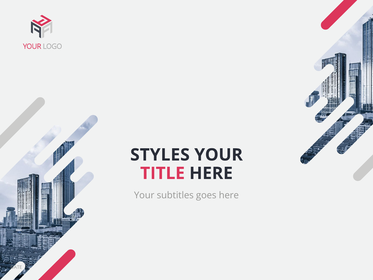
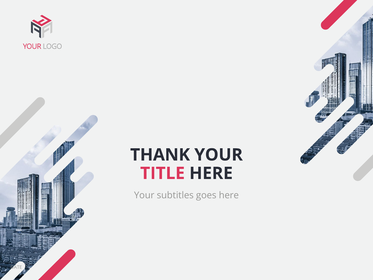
STYLES: STYLES -> THANK
